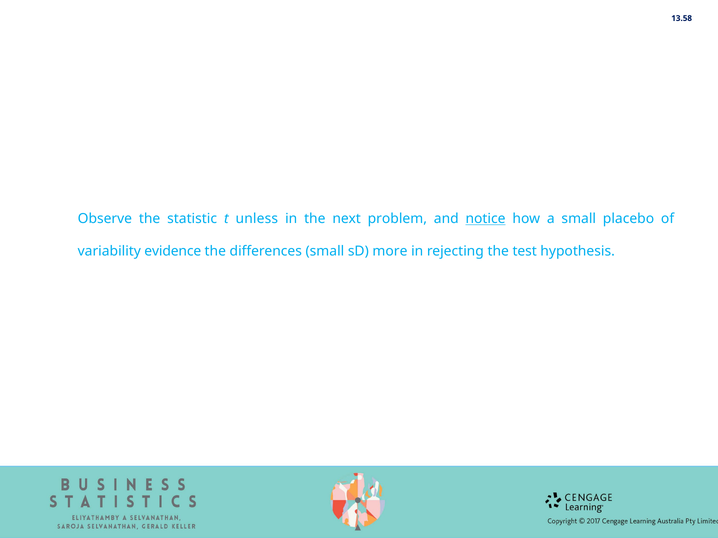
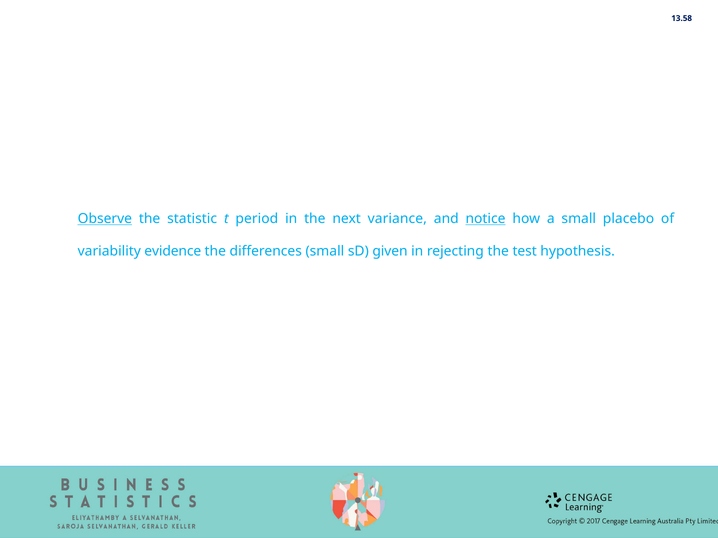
Observe underline: none -> present
unless: unless -> period
problem: problem -> variance
more: more -> given
